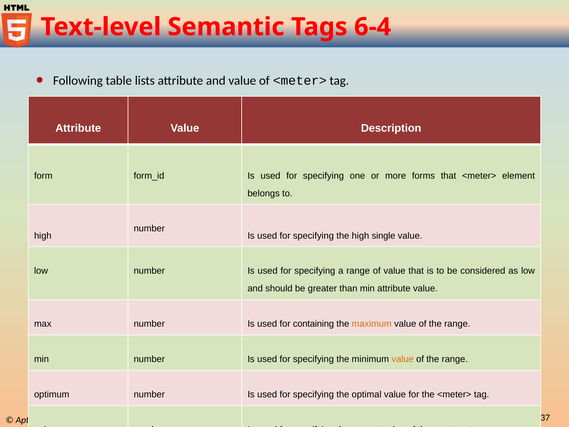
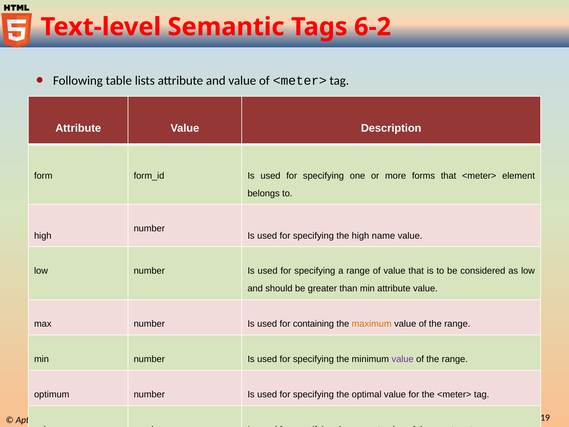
6-4: 6-4 -> 6-2
single: single -> name
value at (403, 359) colour: orange -> purple
37: 37 -> 19
